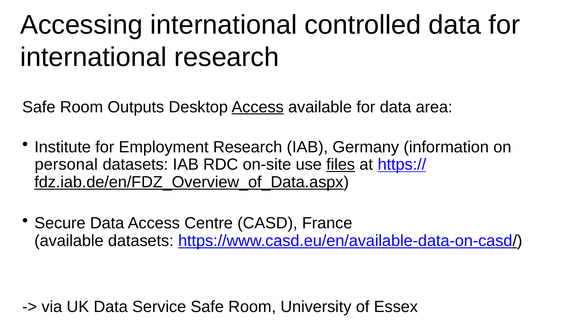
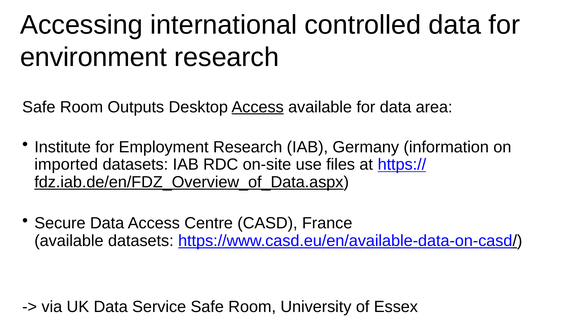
international at (93, 57): international -> environment
personal: personal -> imported
files underline: present -> none
